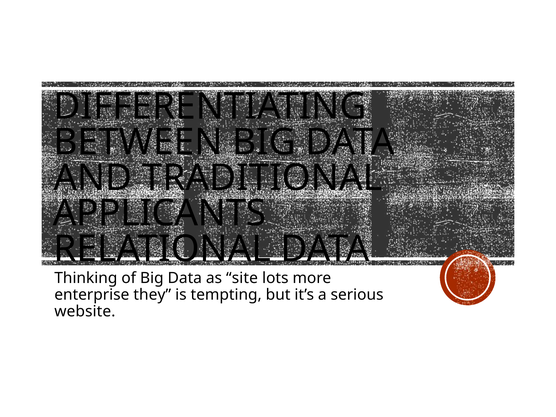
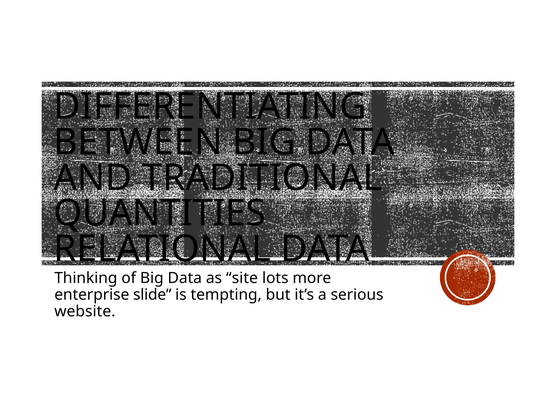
APPLICANTS: APPLICANTS -> QUANTITIES
they: they -> slide
